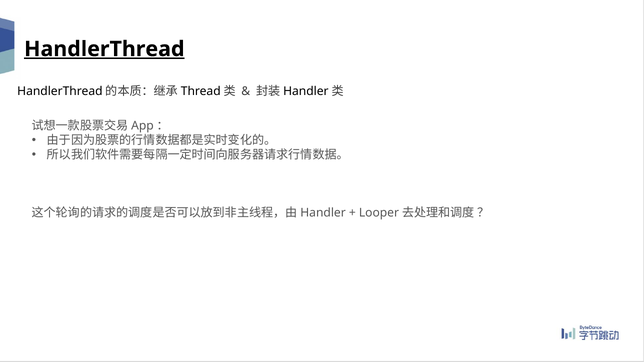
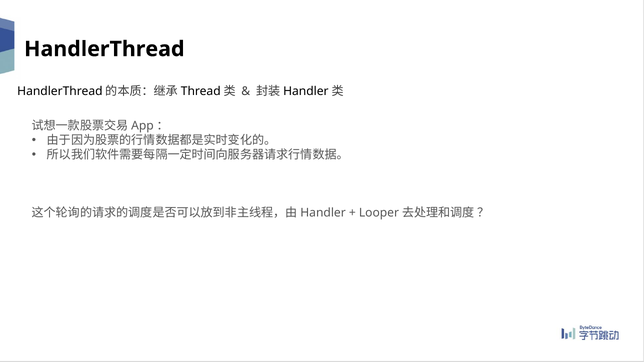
HandlerThread underline: present -> none
